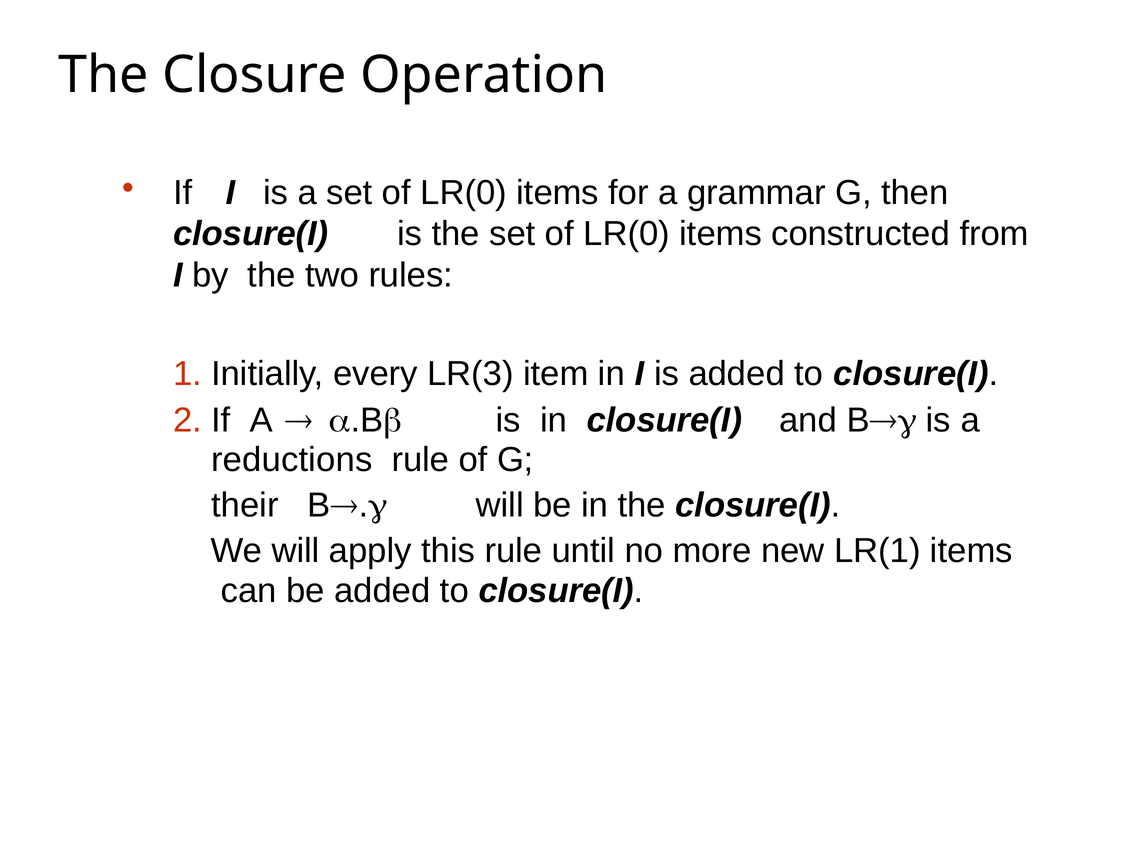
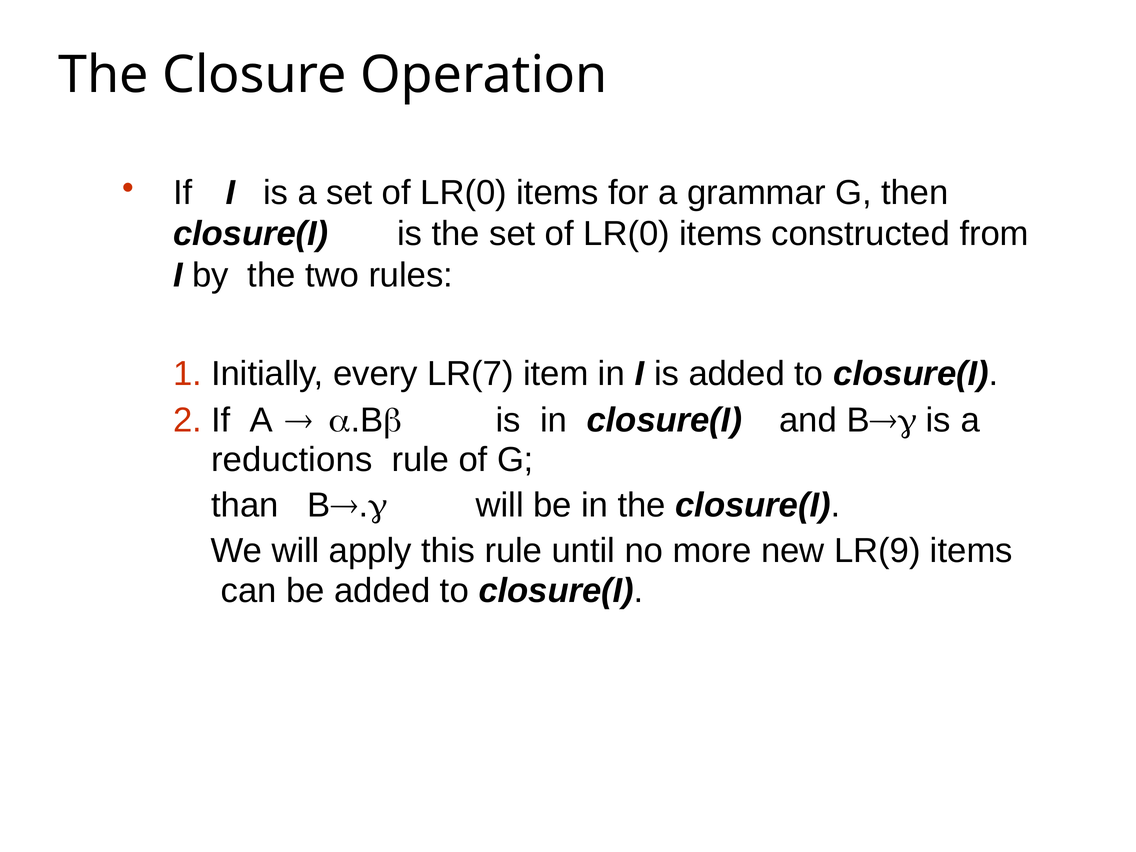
LR(3: LR(3 -> LR(7
their: their -> than
LR(1: LR(1 -> LR(9
